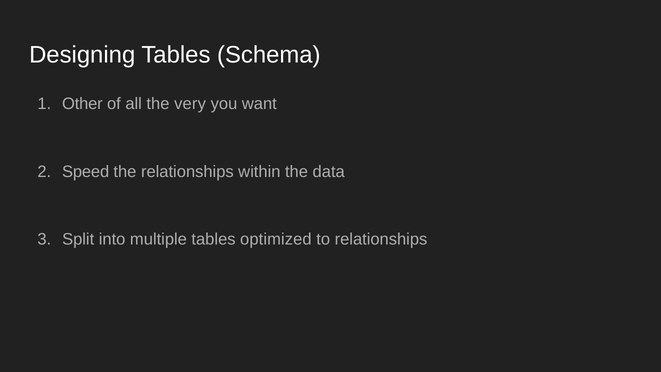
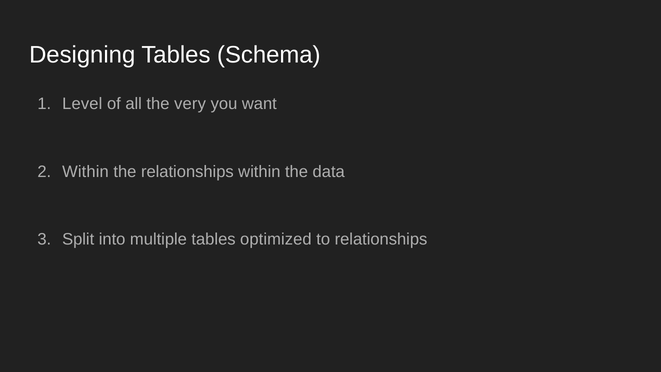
Other: Other -> Level
Speed at (86, 172): Speed -> Within
